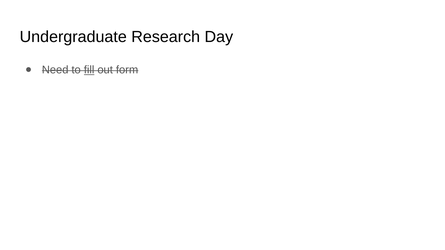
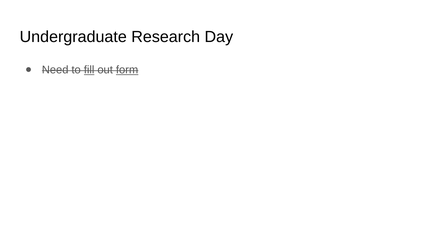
form underline: none -> present
